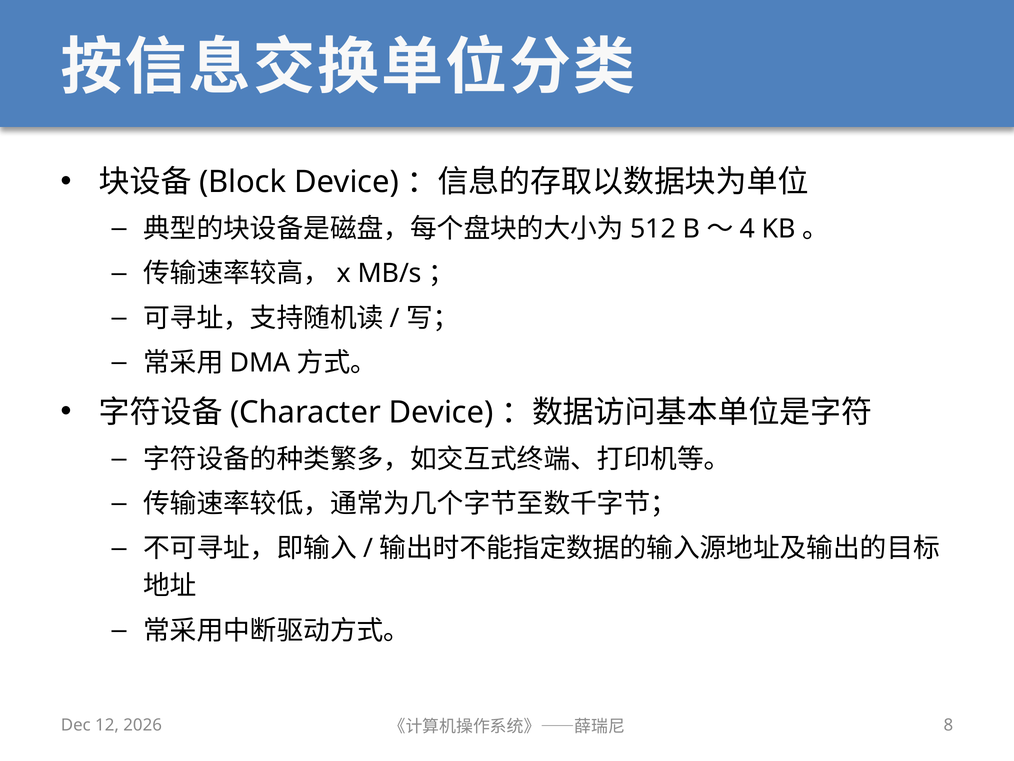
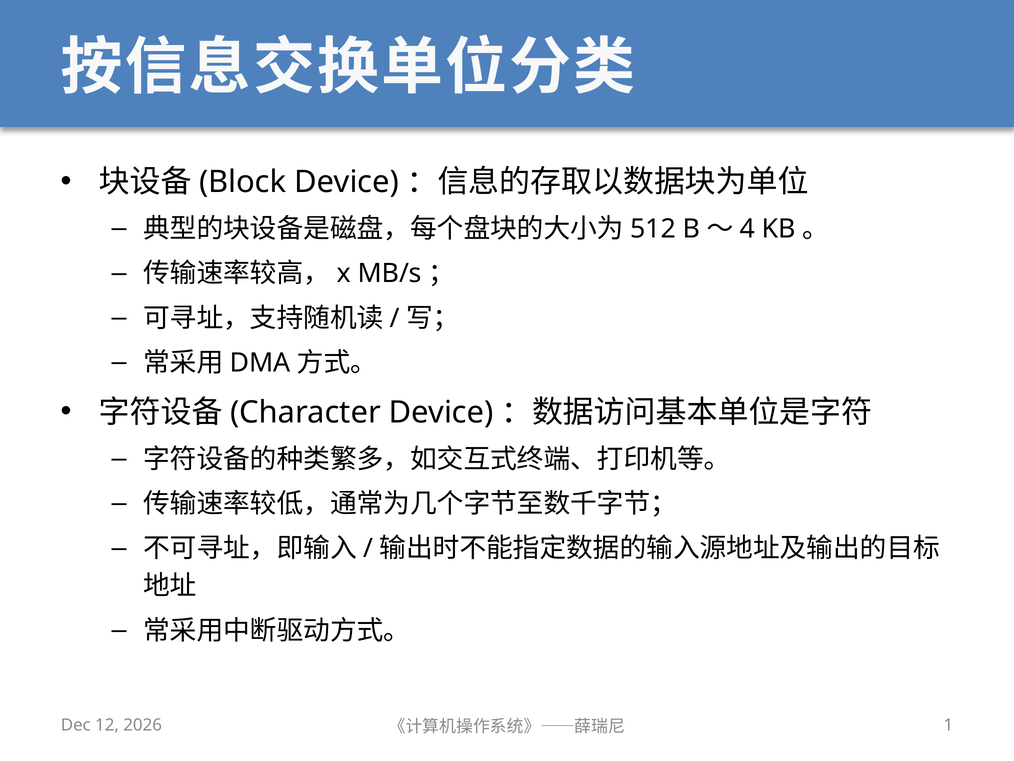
8: 8 -> 1
